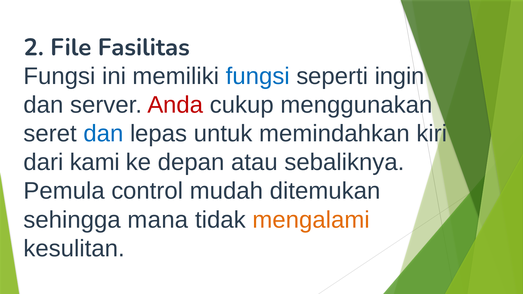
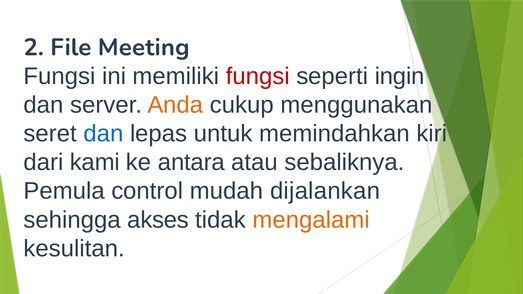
Fasilitas: Fasilitas -> Meeting
fungsi at (258, 76) colour: blue -> red
Anda colour: red -> orange
depan: depan -> antara
ditemukan: ditemukan -> dijalankan
mana: mana -> akses
